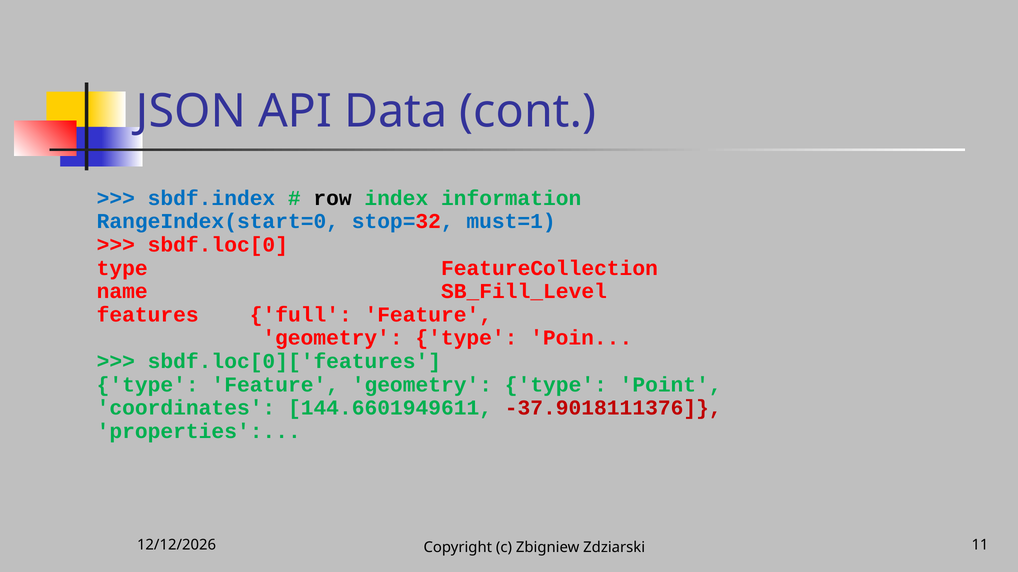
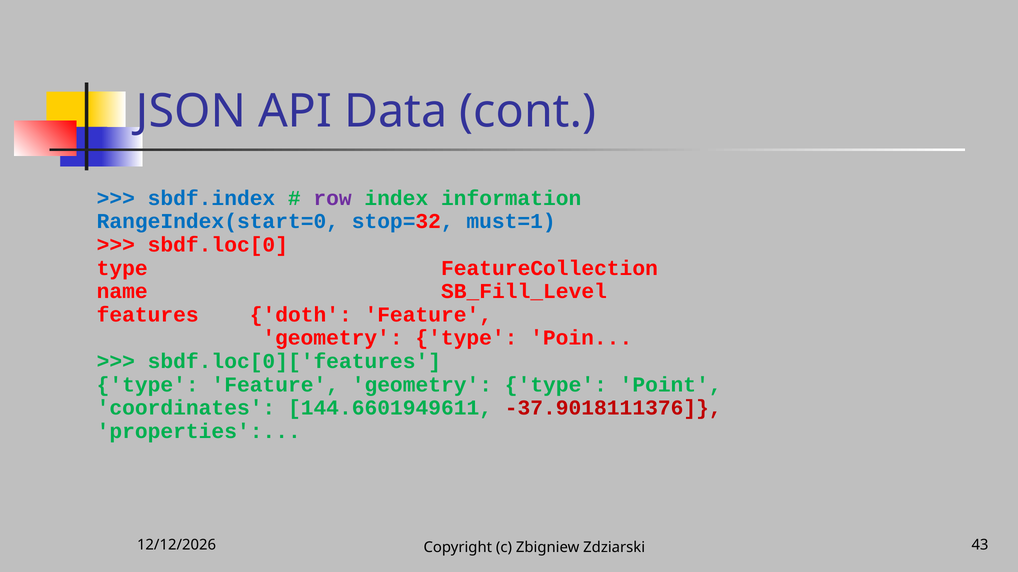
row colour: black -> purple
full: full -> doth
11: 11 -> 43
